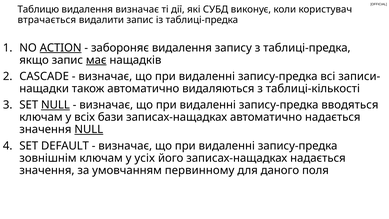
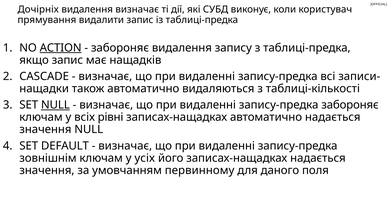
Таблицю: Таблицю -> Дочірніх
втрачається: втрачається -> прямування
має underline: present -> none
запису-предка вводяться: вводяться -> забороняє
бази: бази -> рівні
NULL at (89, 129) underline: present -> none
